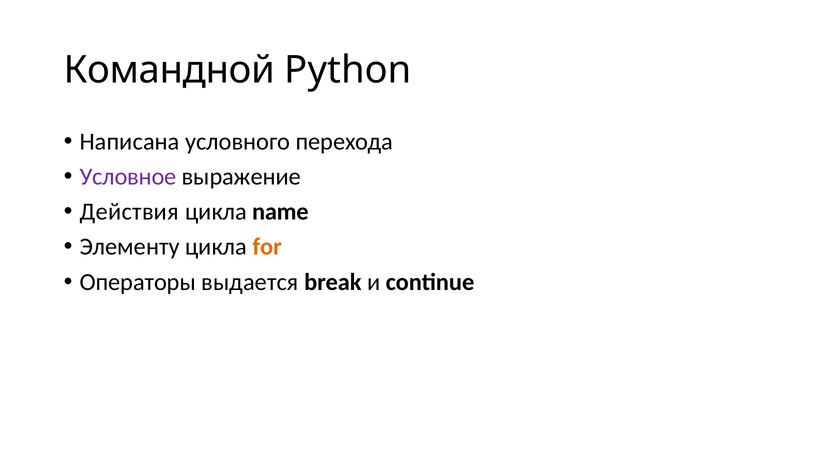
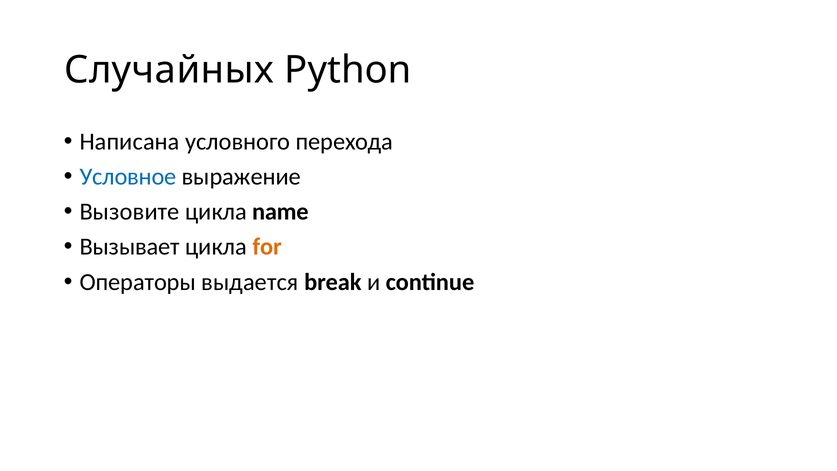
Командной: Командной -> Случайных
Условное colour: purple -> blue
Действия: Действия -> Вызовите
Элементу: Элементу -> Вызывает
